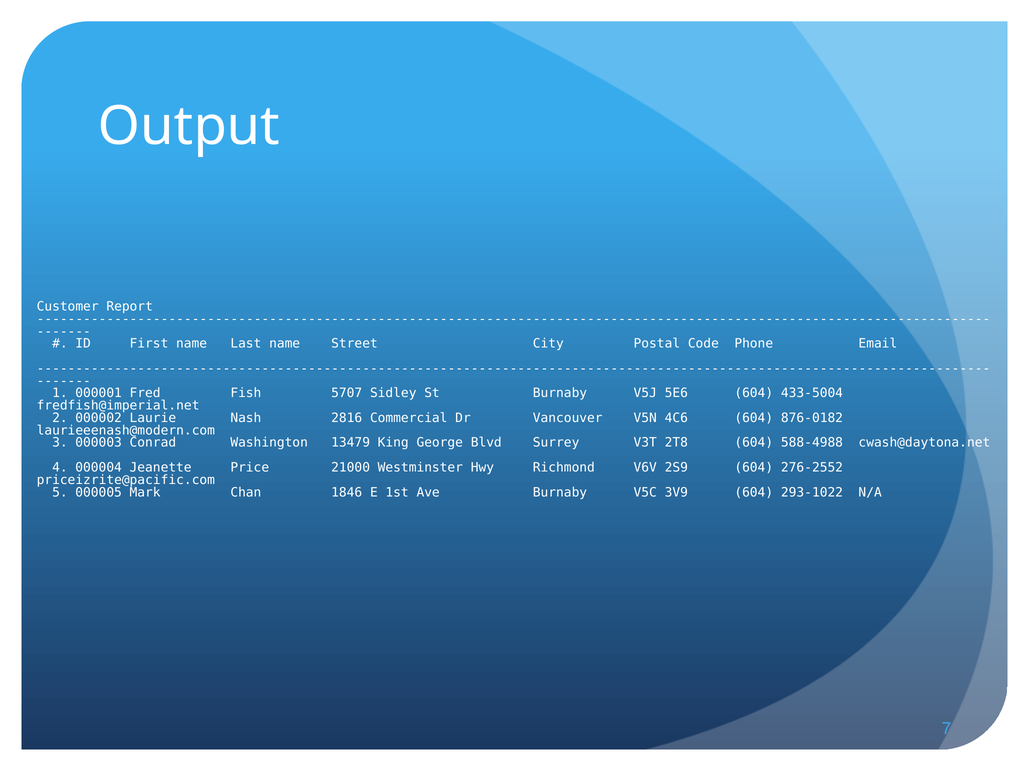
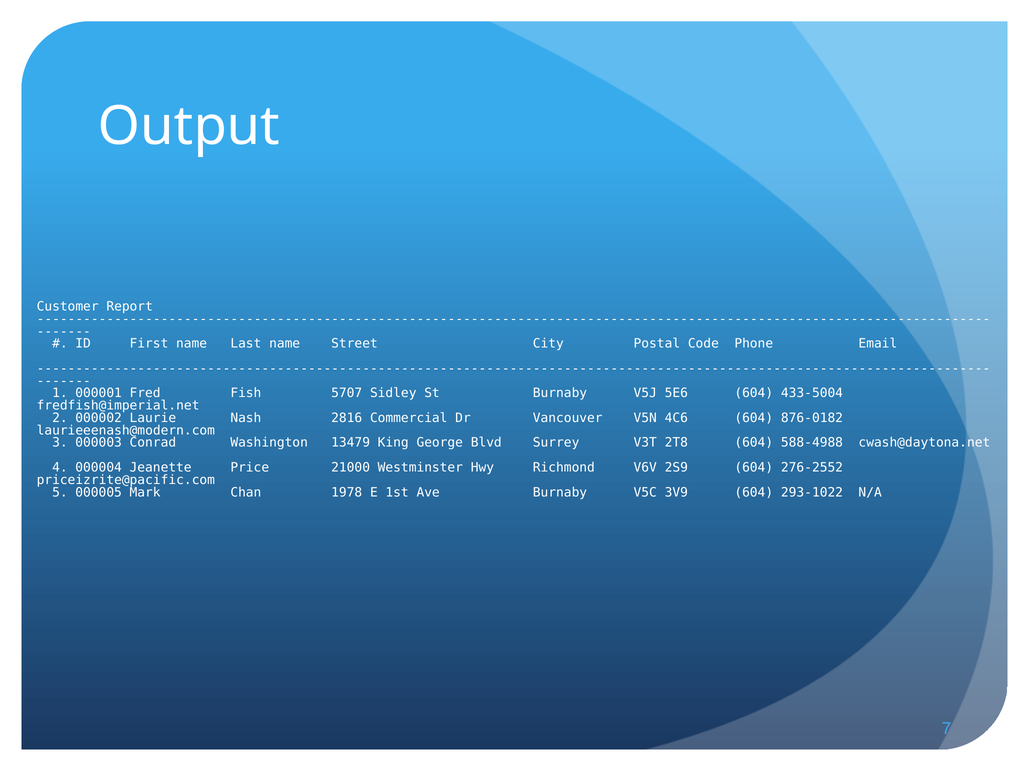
1846: 1846 -> 1978
